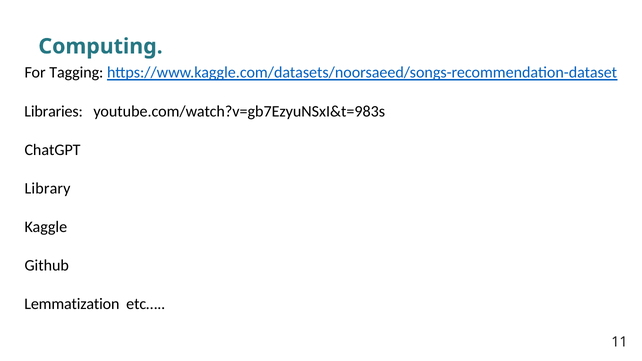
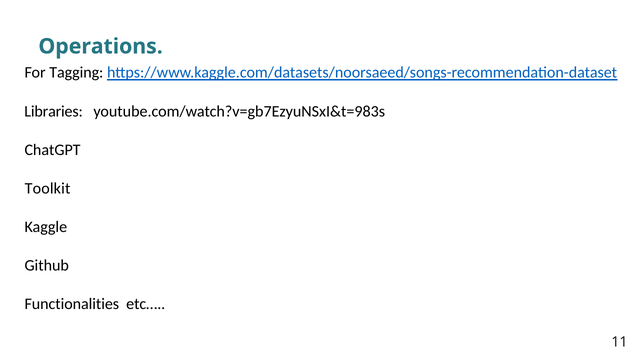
Computing: Computing -> Operations
Library: Library -> Toolkit
Lemmatization: Lemmatization -> Functionalities
